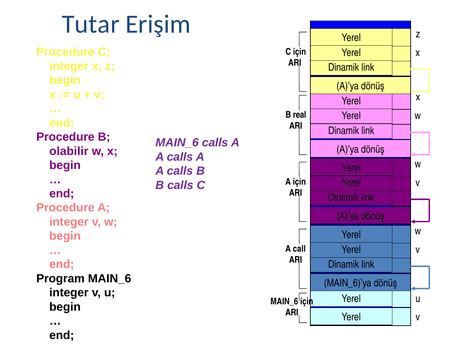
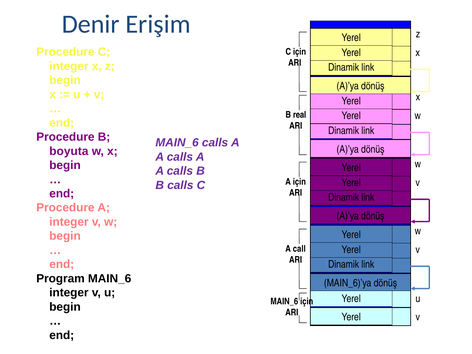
Tutar: Tutar -> Denir
olabilir: olabilir -> boyuta
